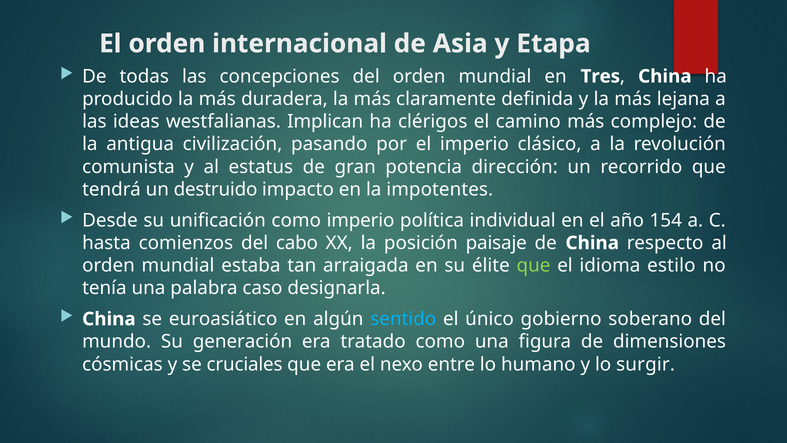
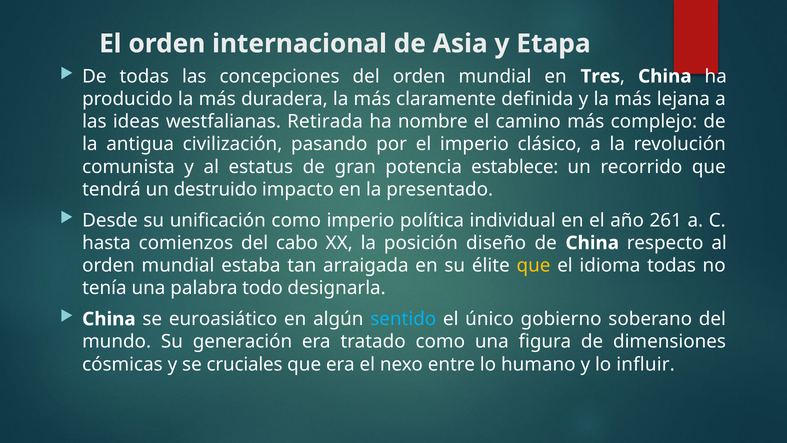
Implican: Implican -> Retirada
clérigos: clérigos -> nombre
dirección: dirección -> establece
impotentes: impotentes -> presentado
154: 154 -> 261
paisaje: paisaje -> diseño
que at (534, 265) colour: light green -> yellow
idioma estilo: estilo -> todas
caso: caso -> todo
surgir: surgir -> influir
